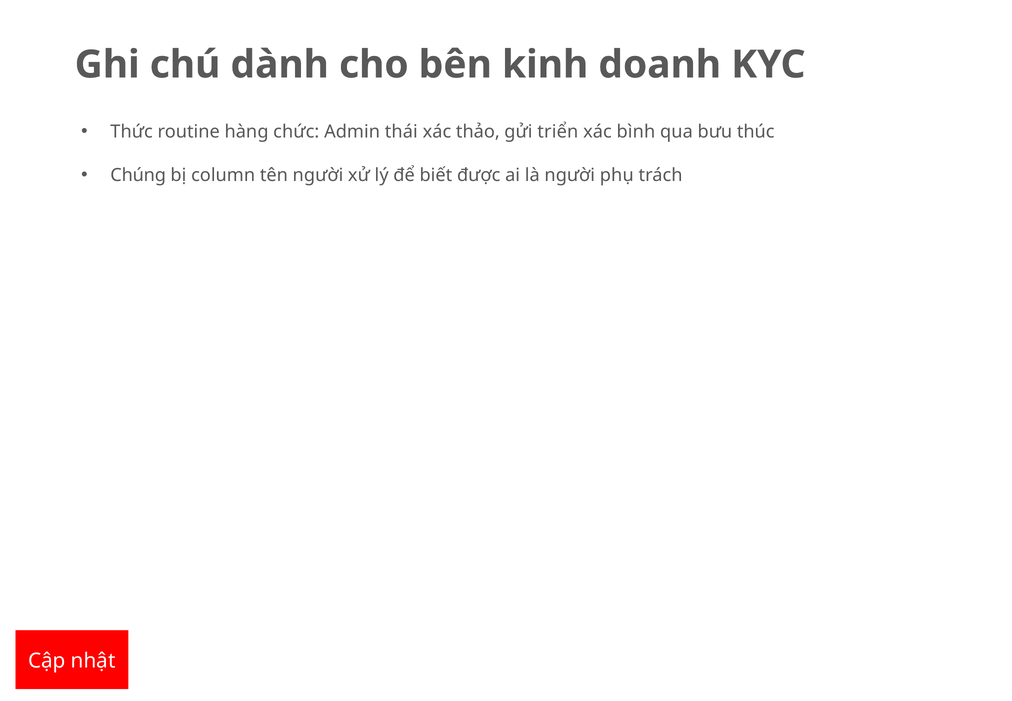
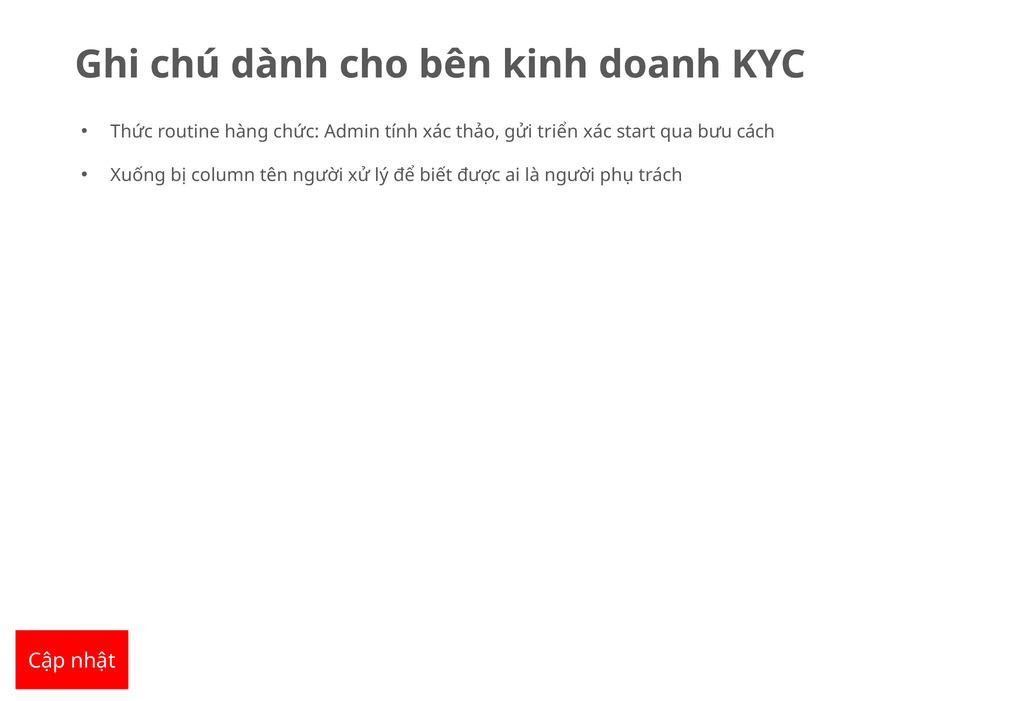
thái: thái -> tính
bình: bình -> start
thúc: thúc -> cách
Chúng: Chúng -> Xuống
